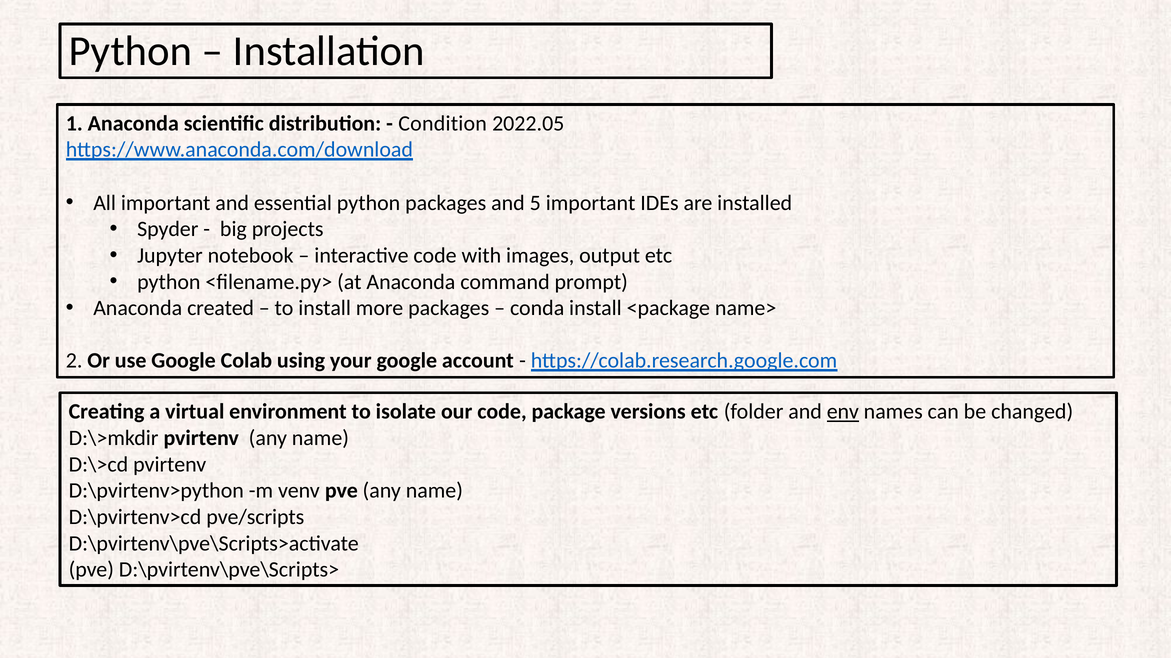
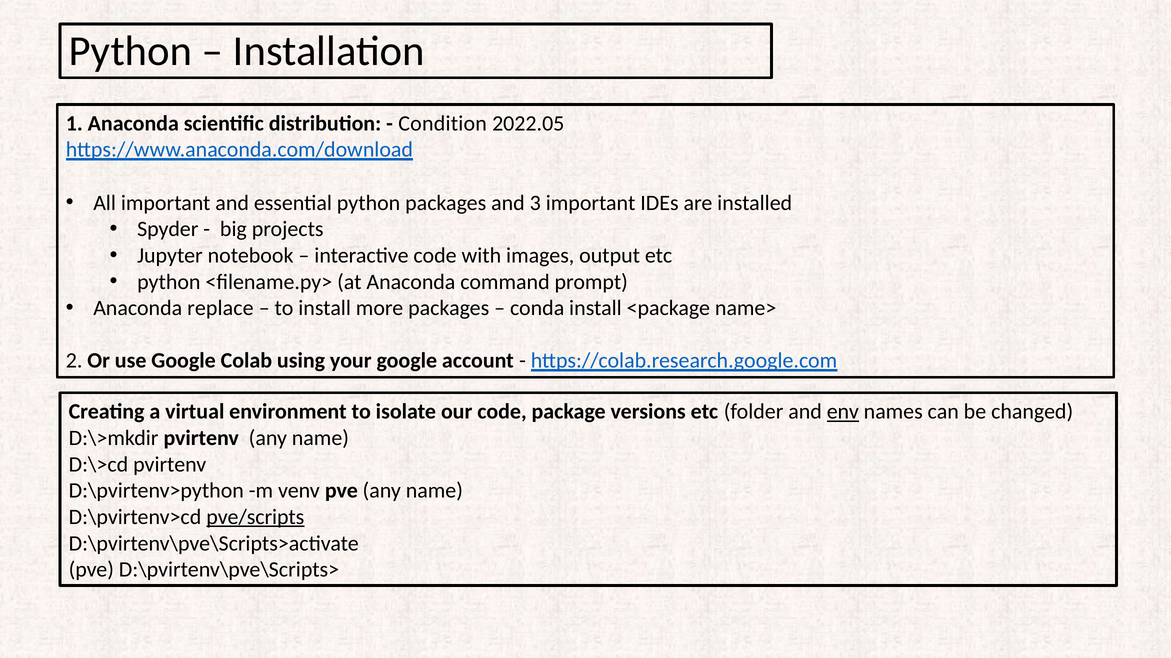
5: 5 -> 3
created: created -> replace
pve/scripts underline: none -> present
